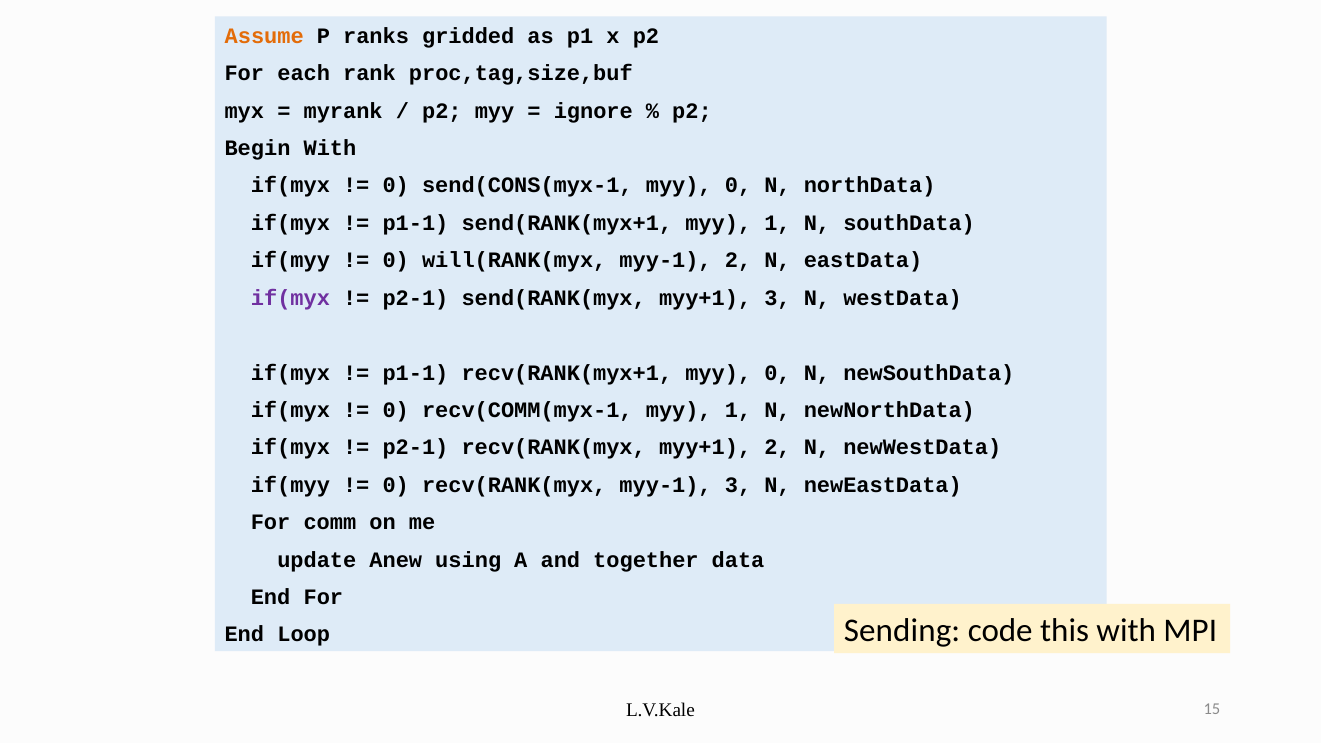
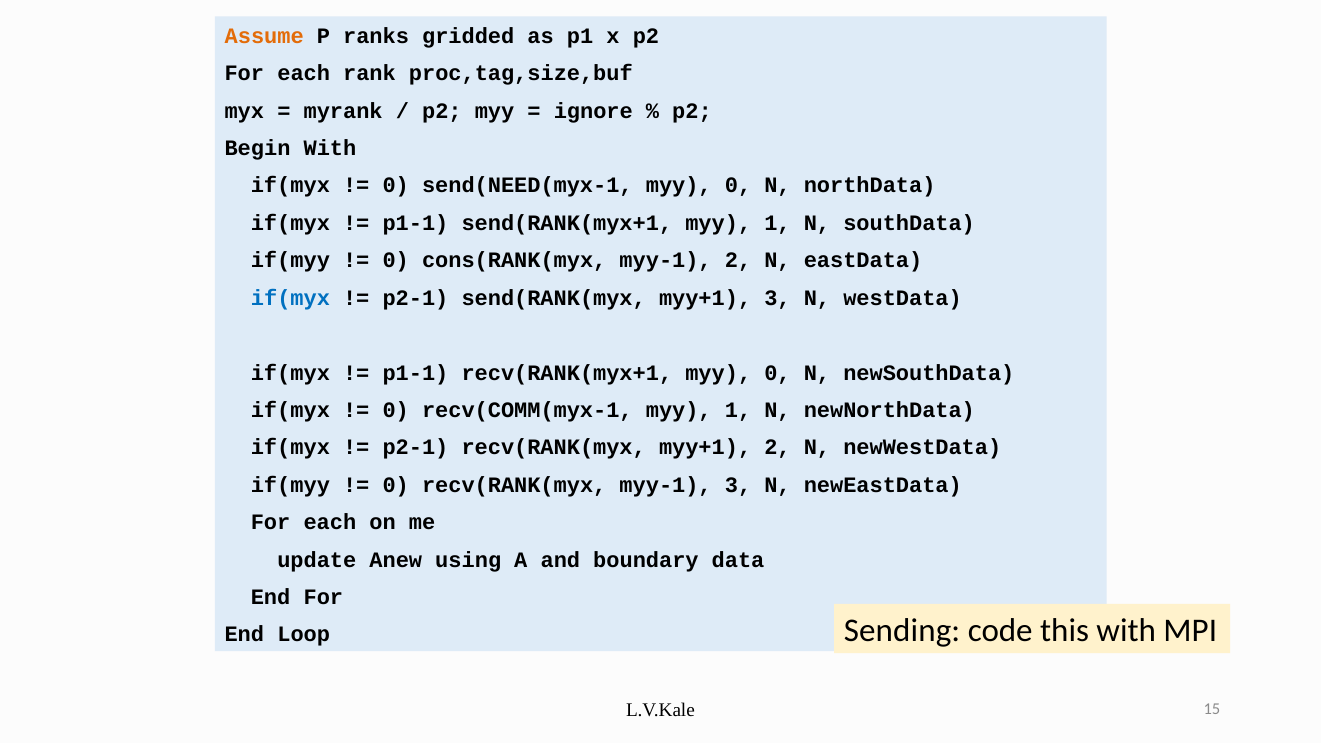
send(CONS(myx-1: send(CONS(myx-1 -> send(NEED(myx-1
will(RANK(myx: will(RANK(myx -> cons(RANK(myx
if(myx at (290, 298) colour: purple -> blue
comm at (330, 522): comm -> each
together: together -> boundary
